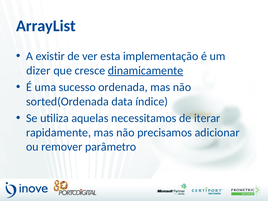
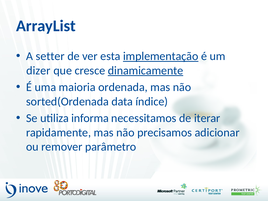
existir: existir -> setter
implementação underline: none -> present
sucesso: sucesso -> maioria
aquelas: aquelas -> informa
